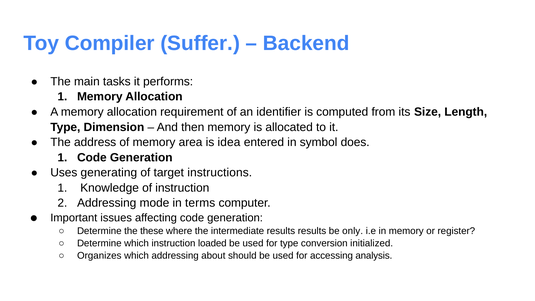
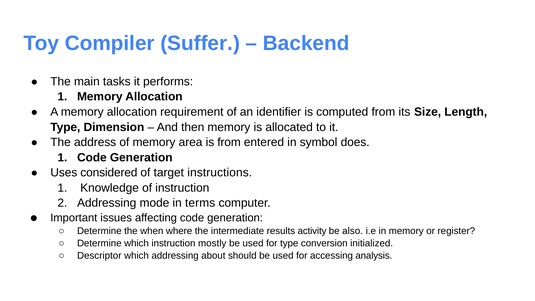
is idea: idea -> from
generating: generating -> considered
these: these -> when
results results: results -> activity
only: only -> also
loaded: loaded -> mostly
Organizes: Organizes -> Descriptor
